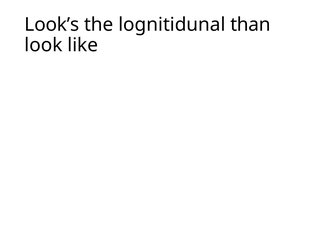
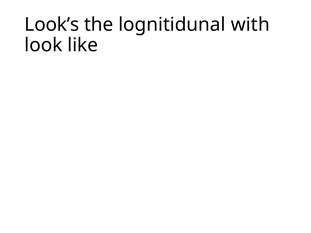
than: than -> with
